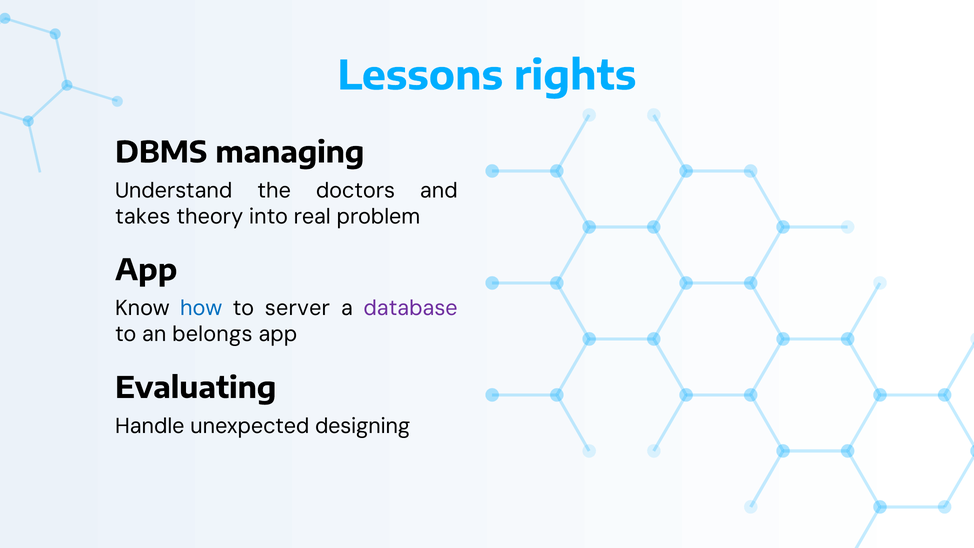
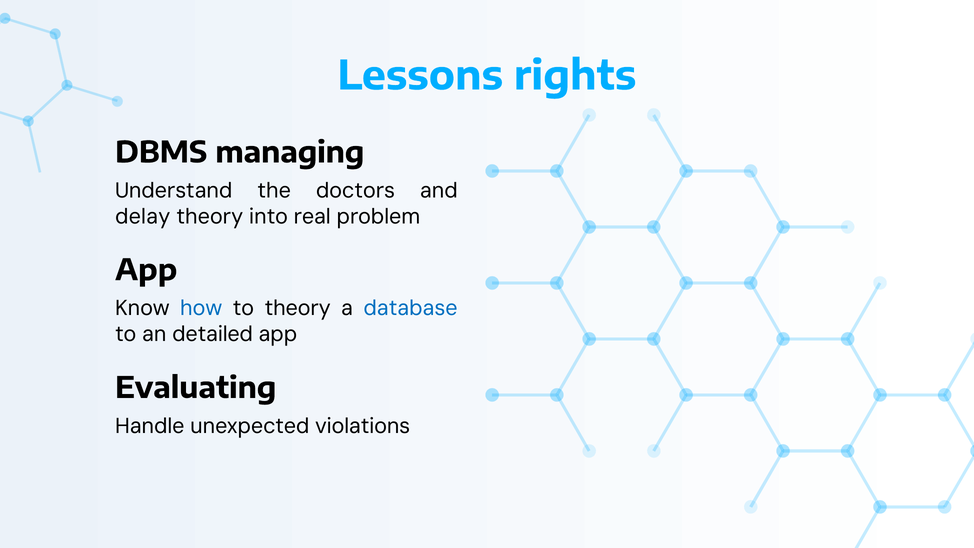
takes: takes -> delay
to server: server -> theory
database colour: purple -> blue
belongs: belongs -> detailed
designing: designing -> violations
